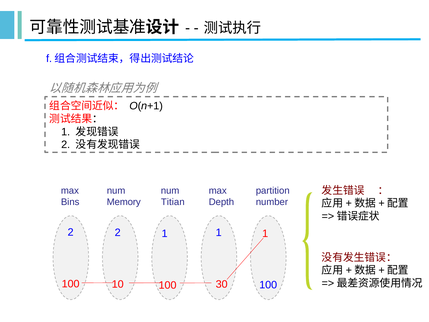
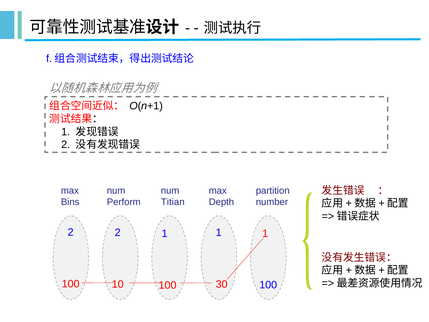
Memory: Memory -> Perform
